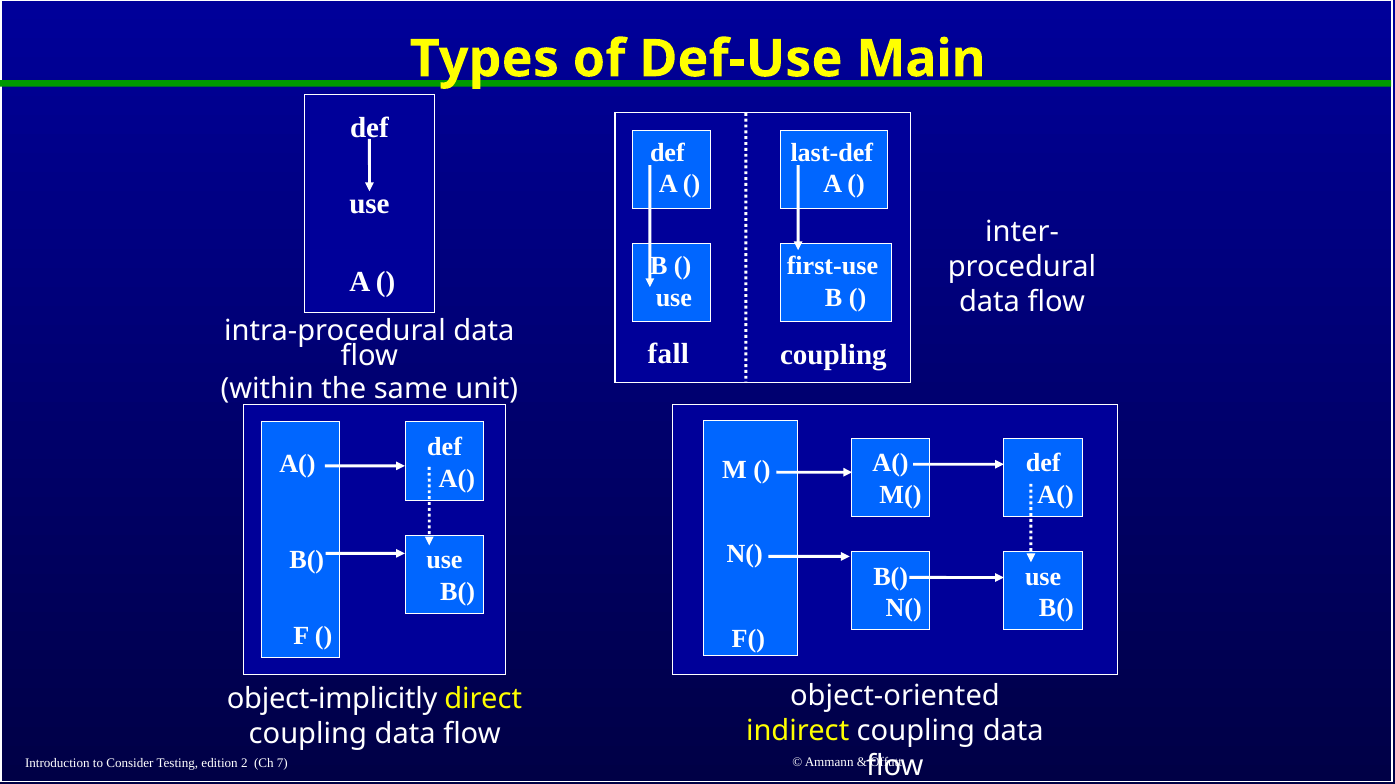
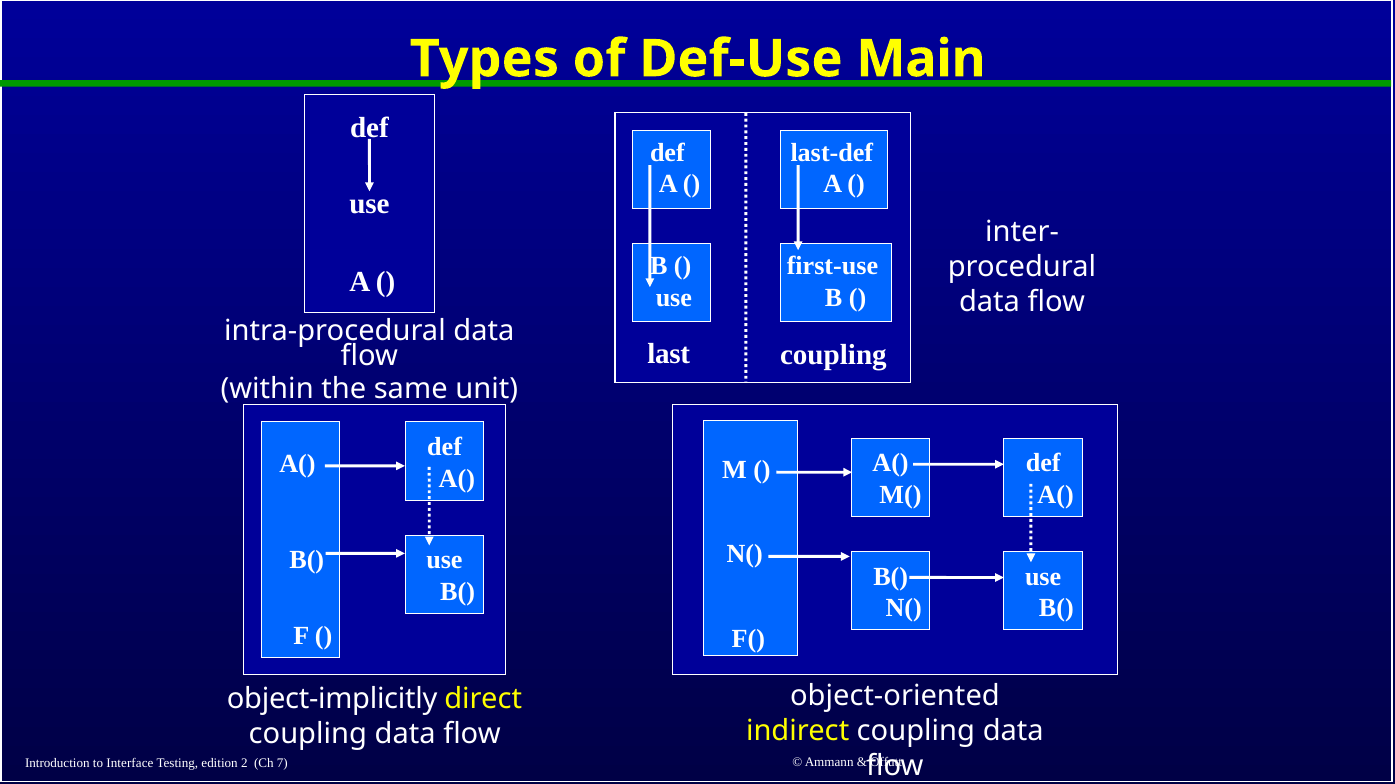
fall: fall -> last
Consider: Consider -> Interface
